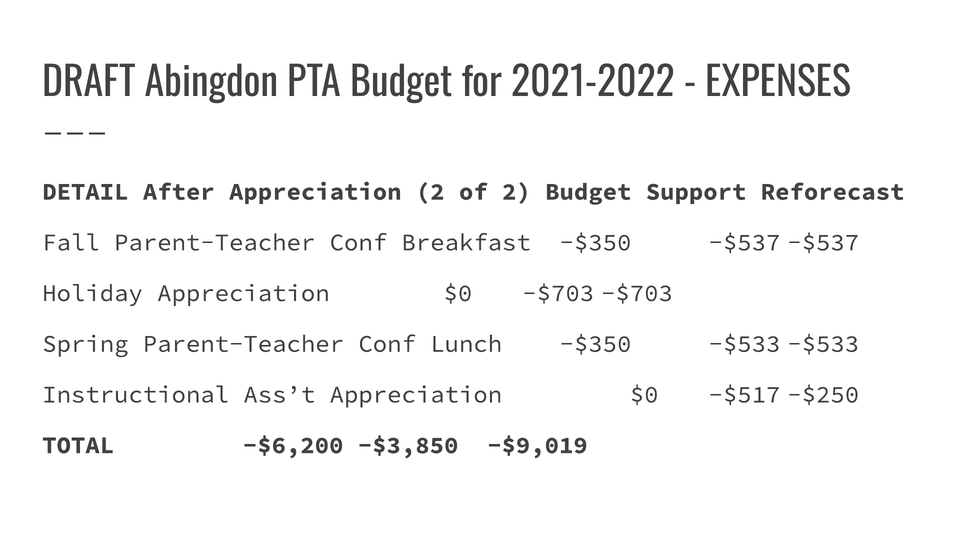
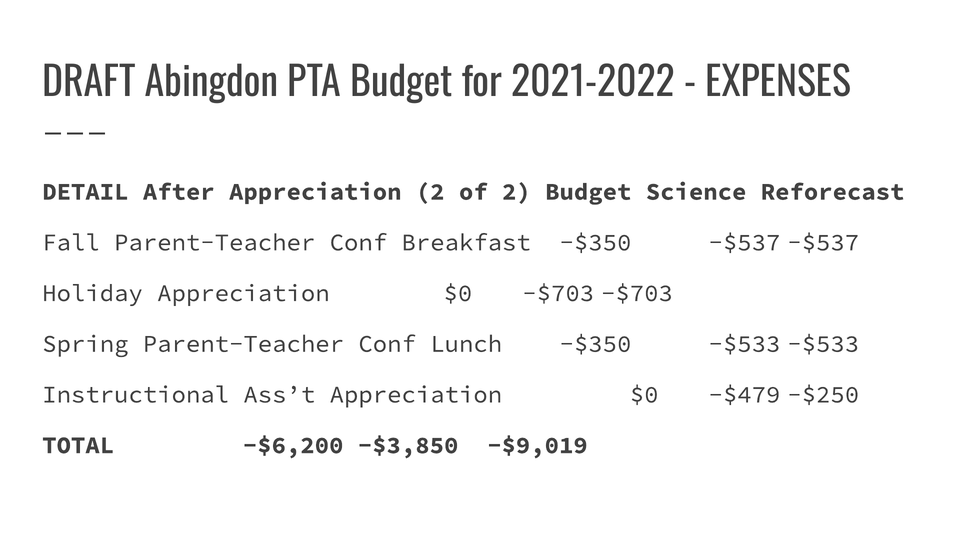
Support: Support -> Science
-$517: -$517 -> -$479
